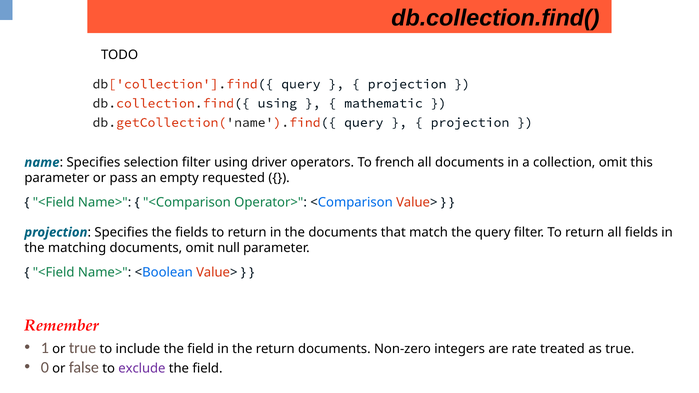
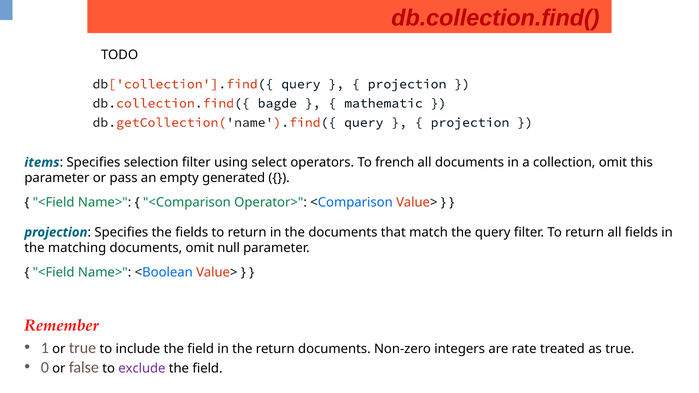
db.collection.find( colour: black -> red
db.collection.find({ using: using -> bagde
name: name -> items
driver: driver -> select
requested: requested -> generated
